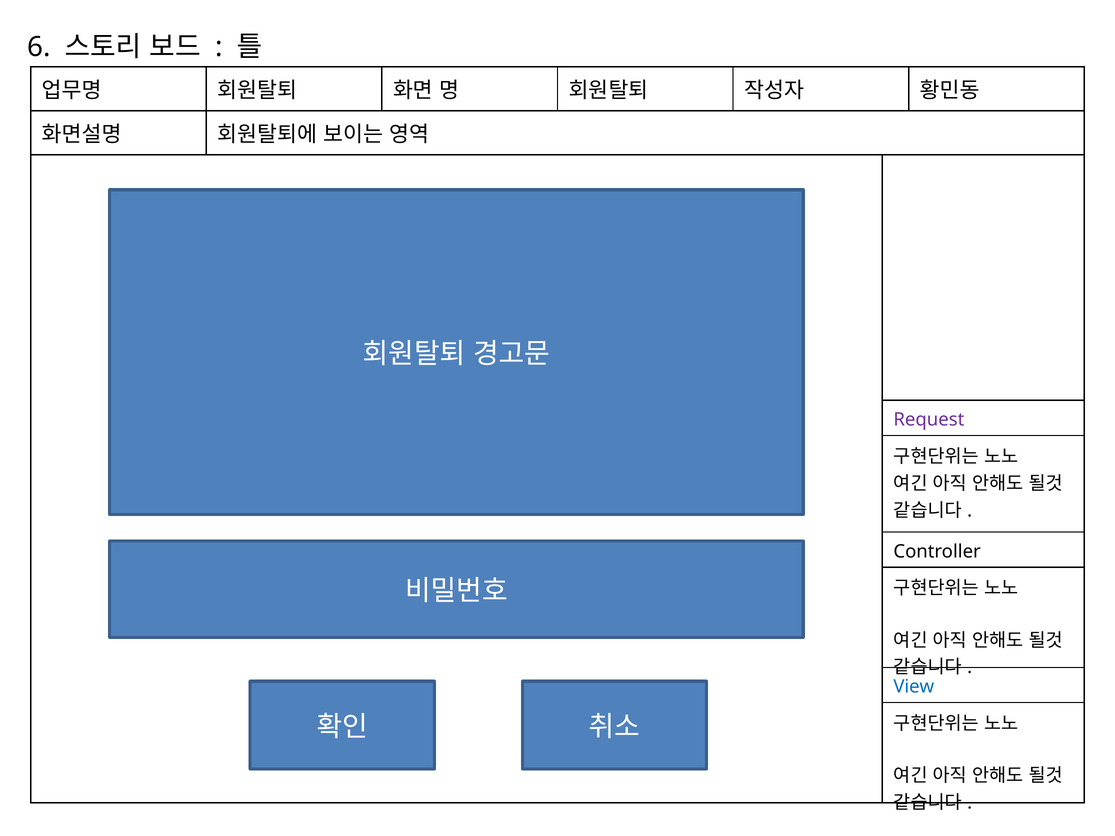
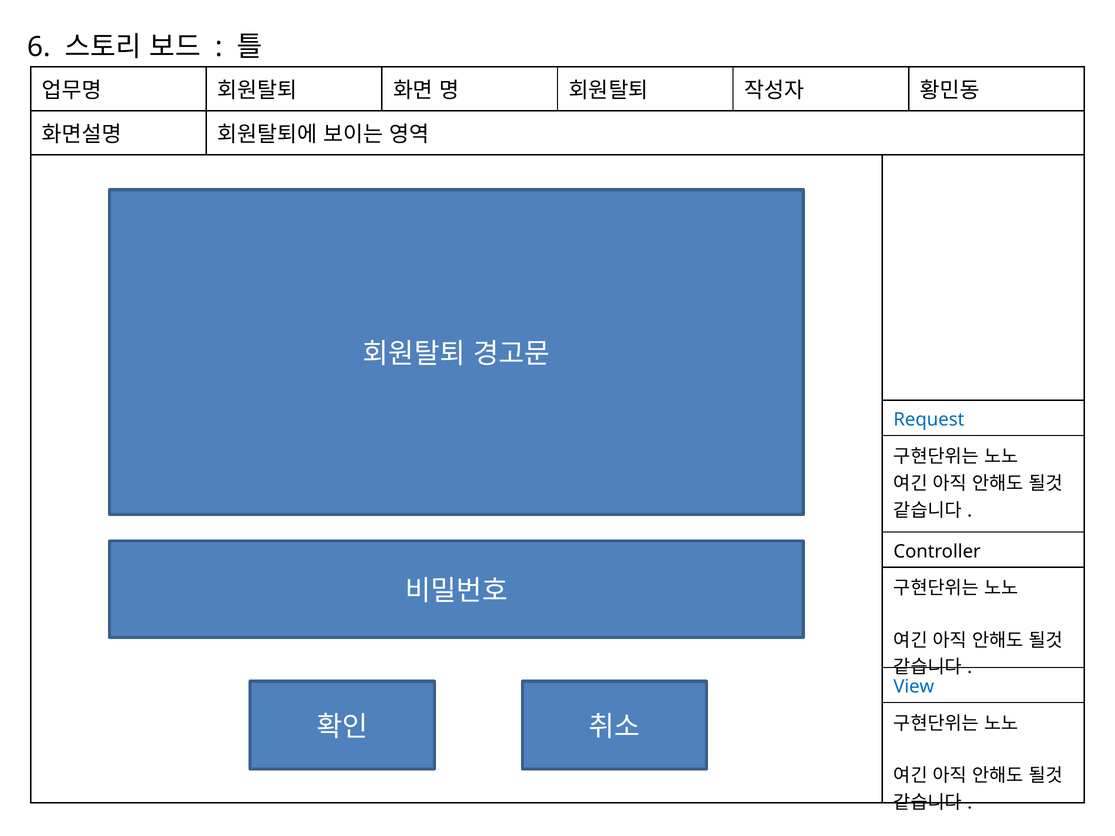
Request colour: purple -> blue
